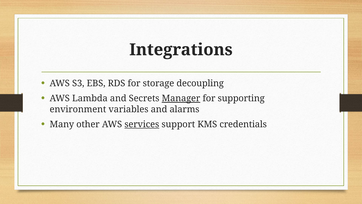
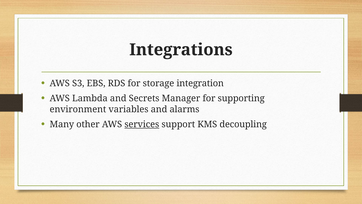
decoupling: decoupling -> integration
Manager underline: present -> none
credentials: credentials -> decoupling
